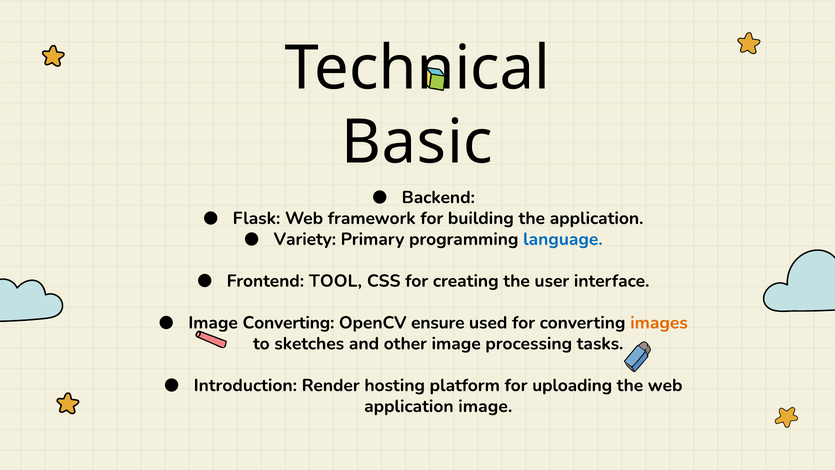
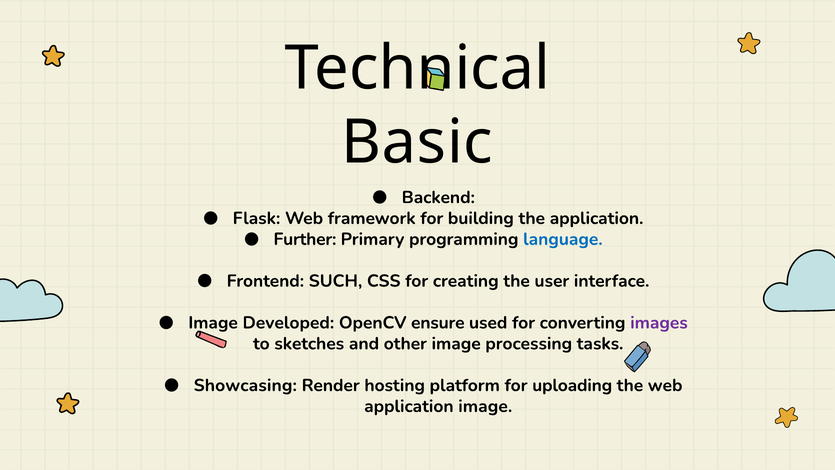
Variety: Variety -> Further
TOOL: TOOL -> SUCH
Image Converting: Converting -> Developed
images colour: orange -> purple
Introduction: Introduction -> Showcasing
